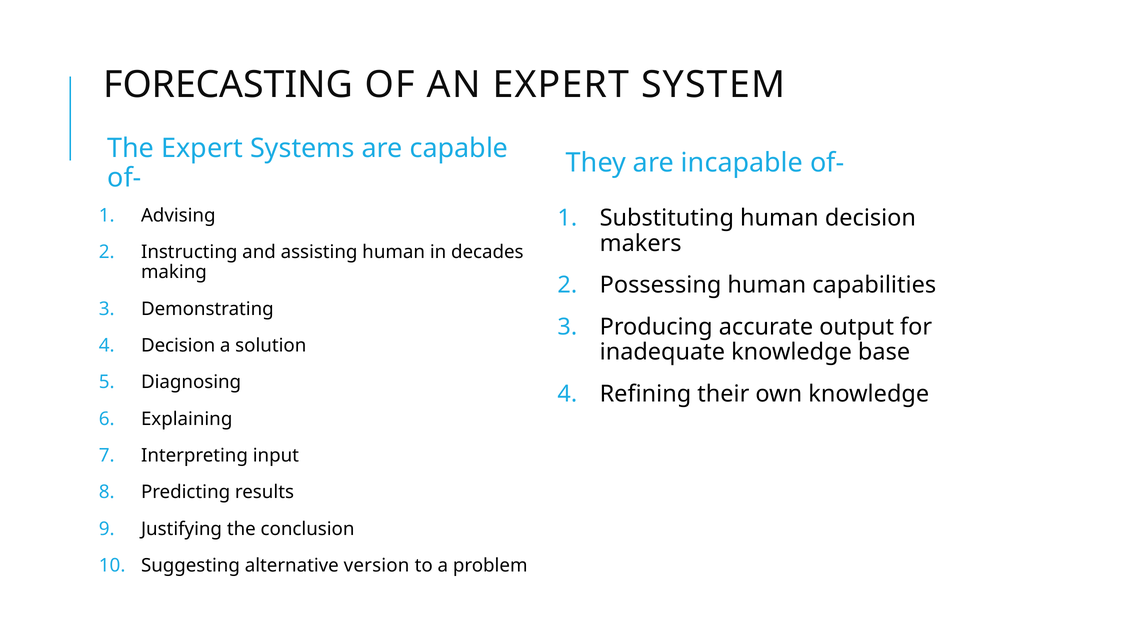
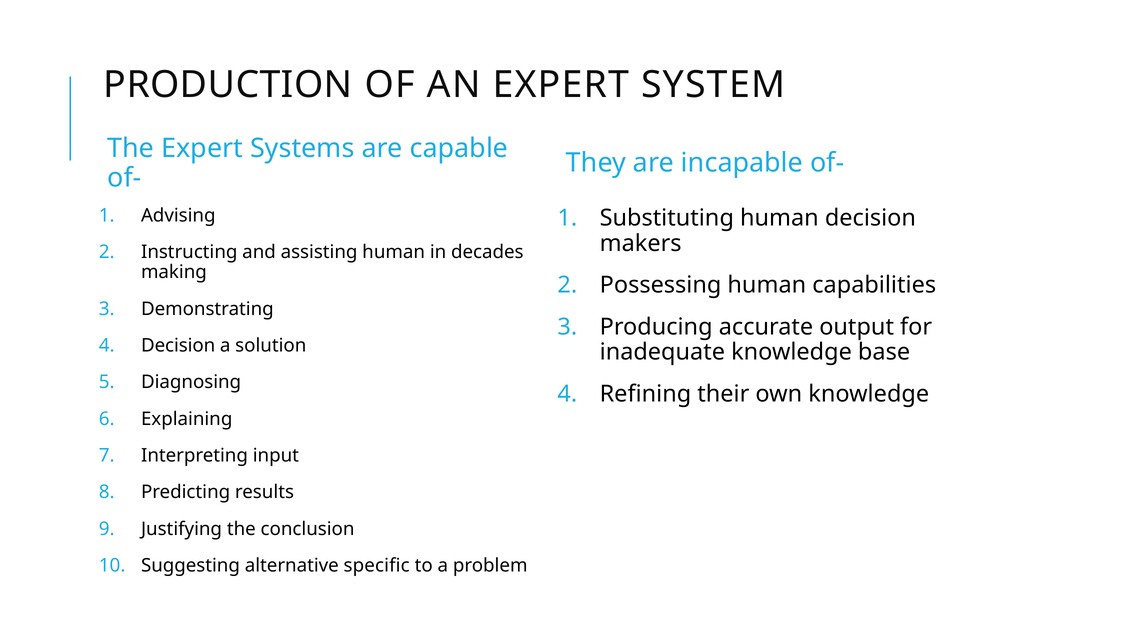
FORECASTING: FORECASTING -> PRODUCTION
version: version -> specific
